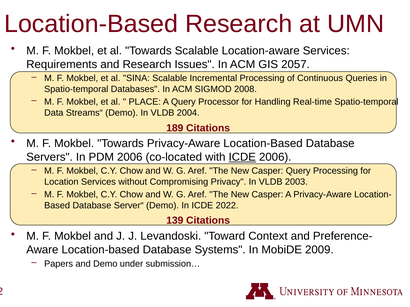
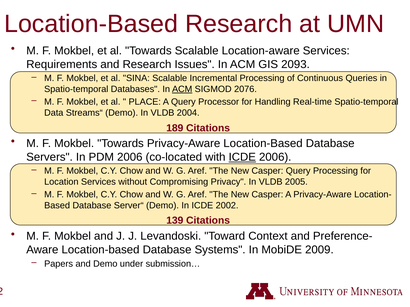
2057: 2057 -> 2093
ACM at (182, 89) underline: none -> present
2008: 2008 -> 2076
2003: 2003 -> 2005
2022: 2022 -> 2002
